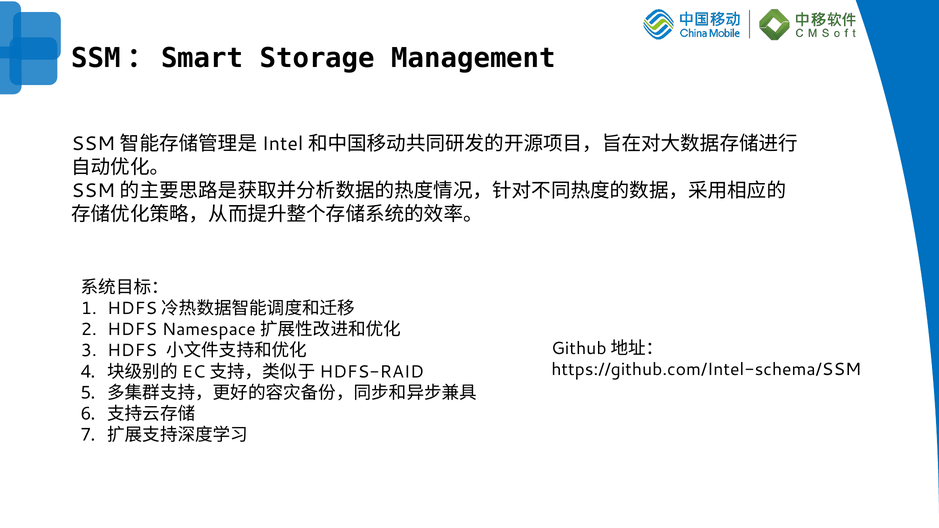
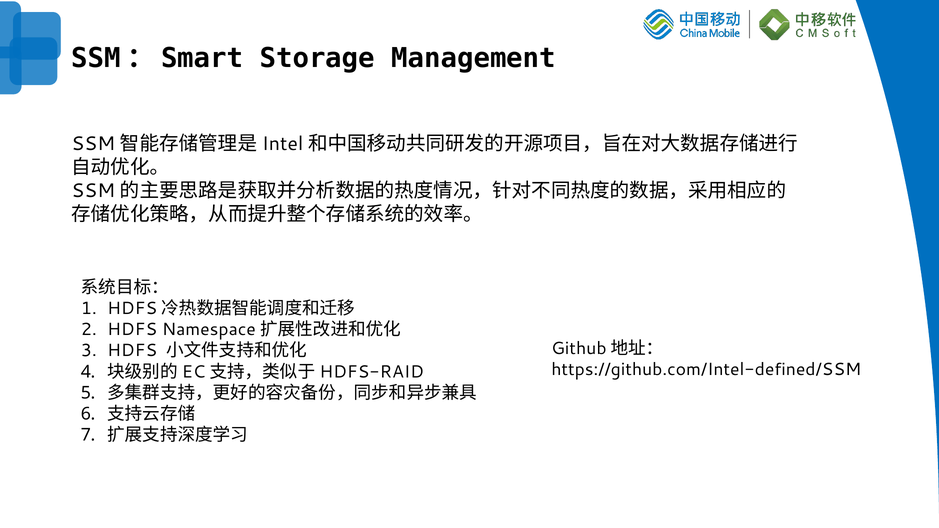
https://github.com/Intel-schema/SSM: https://github.com/Intel-schema/SSM -> https://github.com/Intel-defined/SSM
